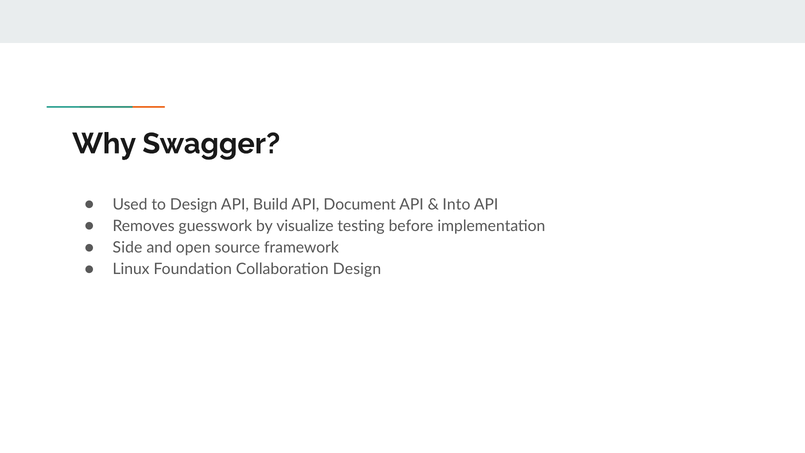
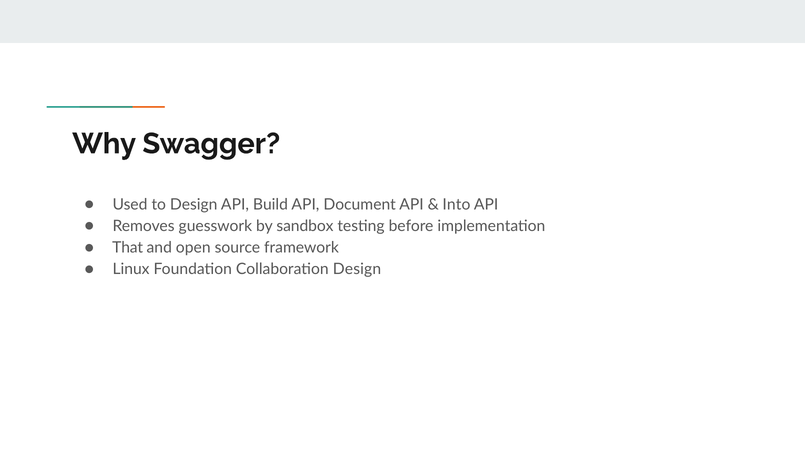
visualize: visualize -> sandbox
Side: Side -> That
